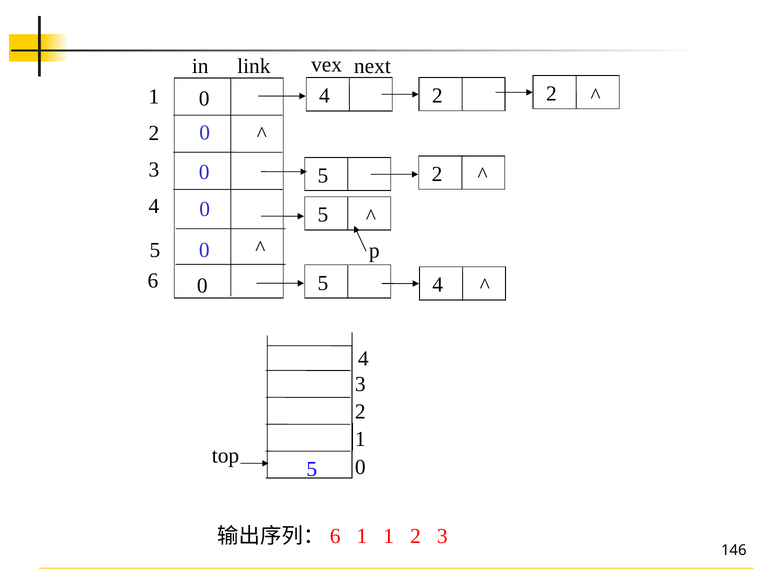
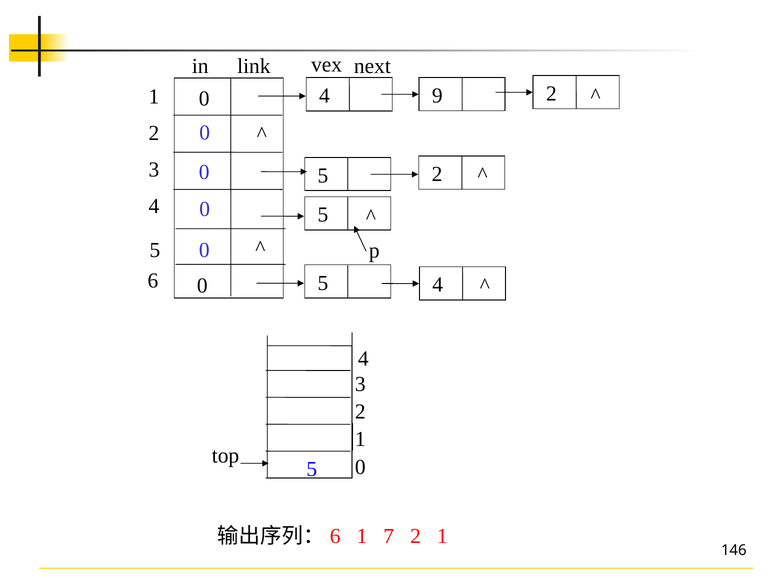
4 2: 2 -> 9
1 1: 1 -> 7
3 at (442, 536): 3 -> 1
